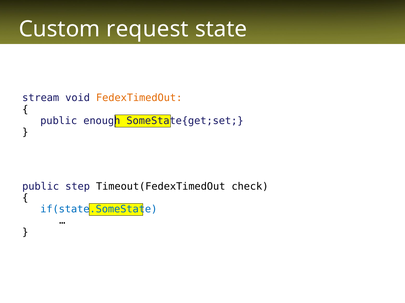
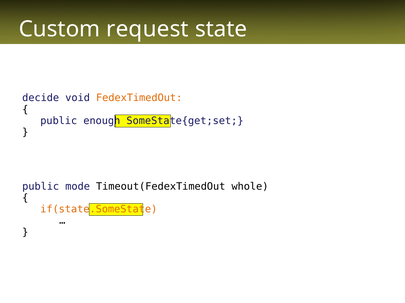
stream: stream -> decide
step: step -> mode
check: check -> whole
if(state.SomeState colour: blue -> orange
